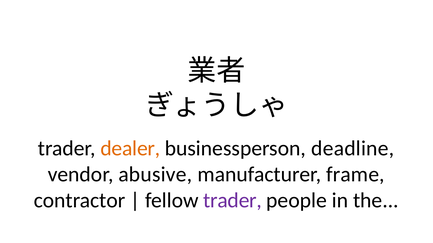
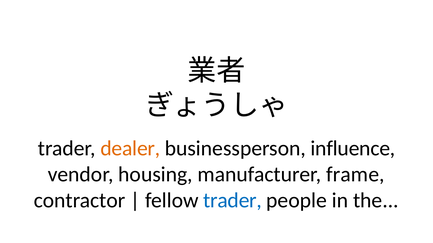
deadline: deadline -> influence
abusive: abusive -> housing
trader at (233, 201) colour: purple -> blue
